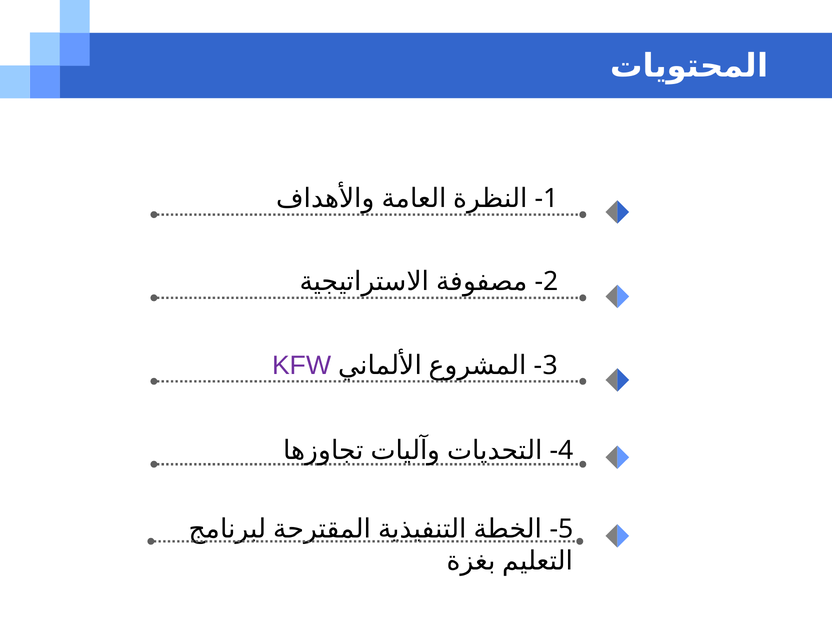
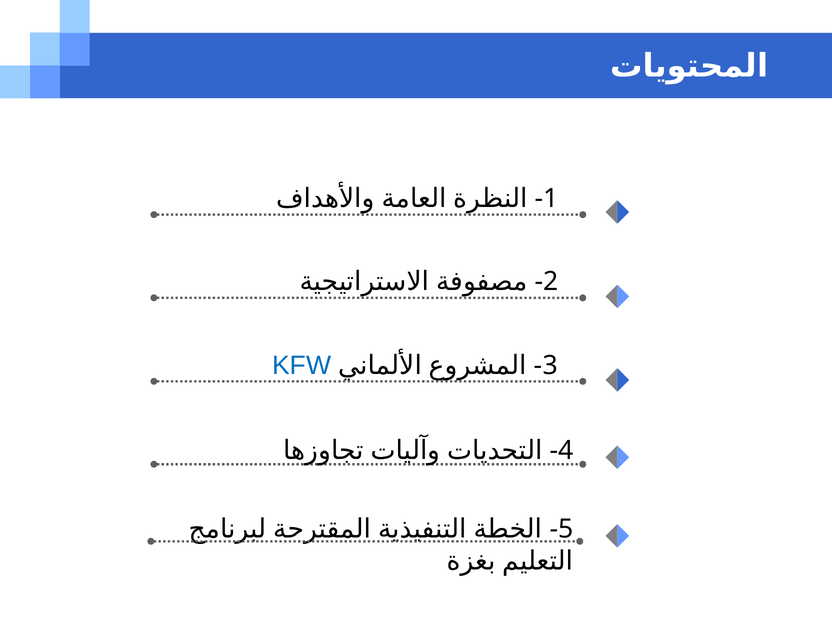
KFW colour: purple -> blue
